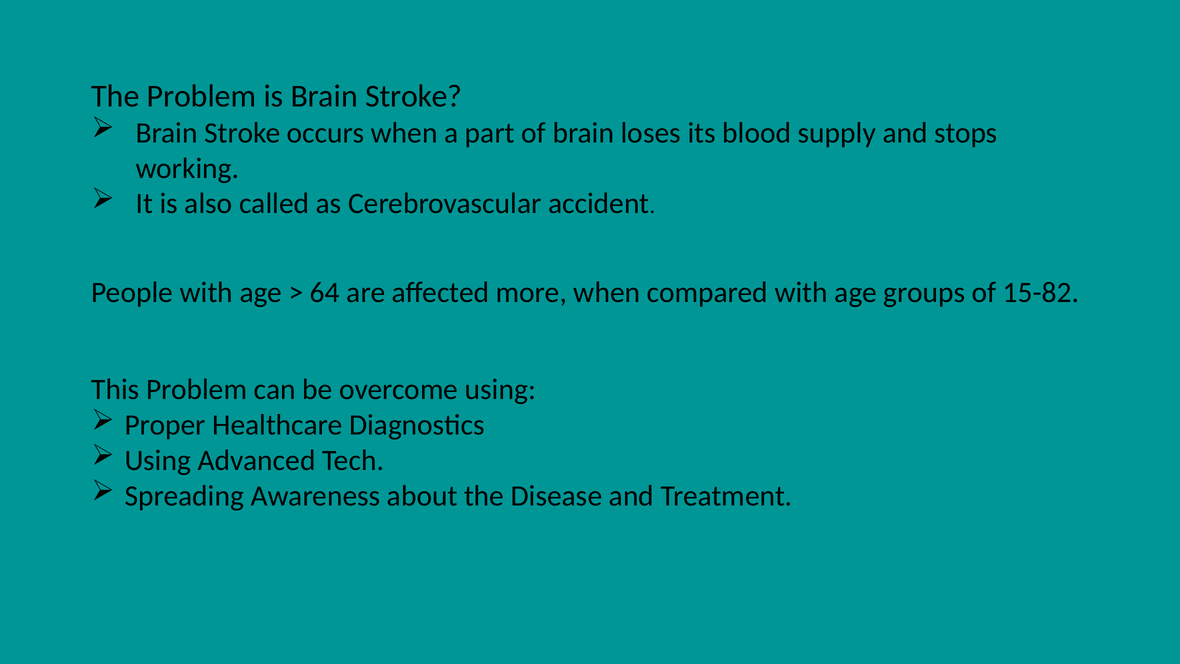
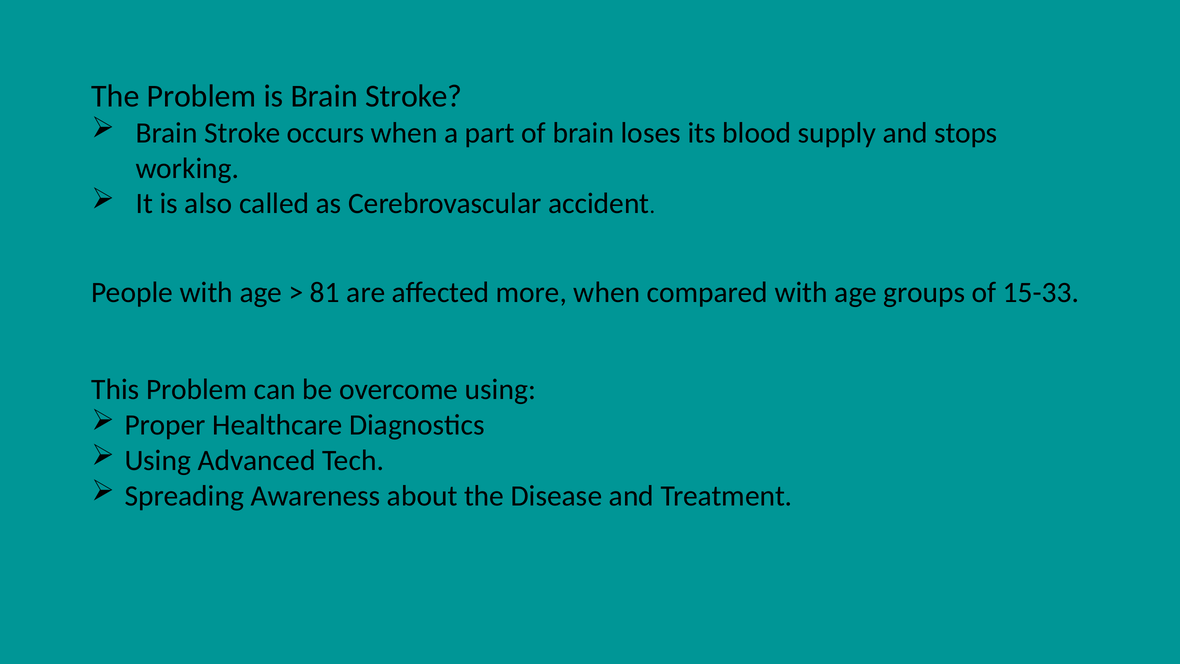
64: 64 -> 81
15-82: 15-82 -> 15-33
